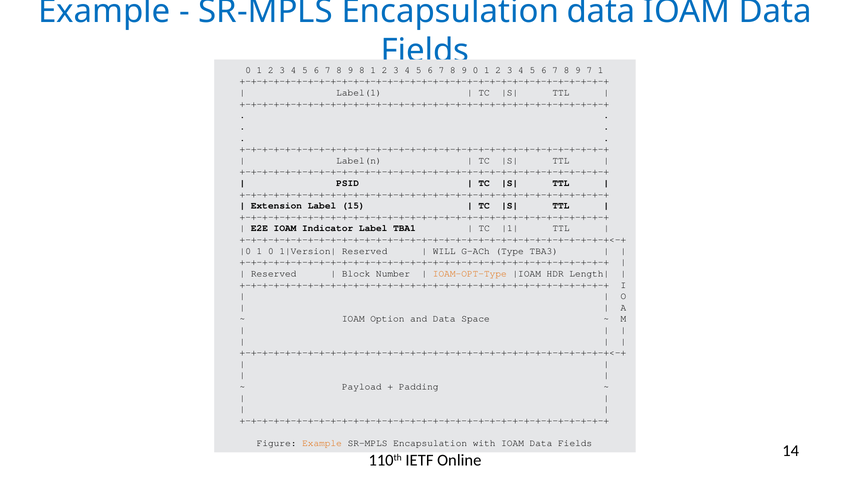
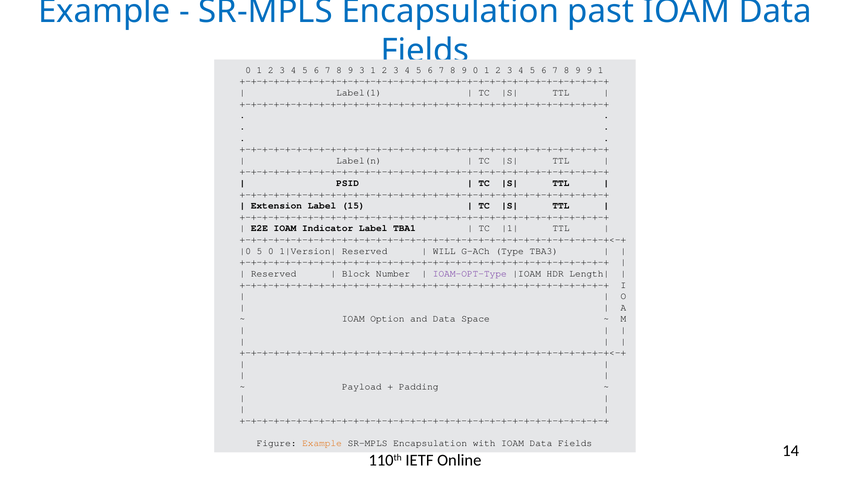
Encapsulation data: data -> past
9 8: 8 -> 3
9 7: 7 -> 9
1 at (259, 251): 1 -> 5
IOAM-OPT-Type colour: orange -> purple
